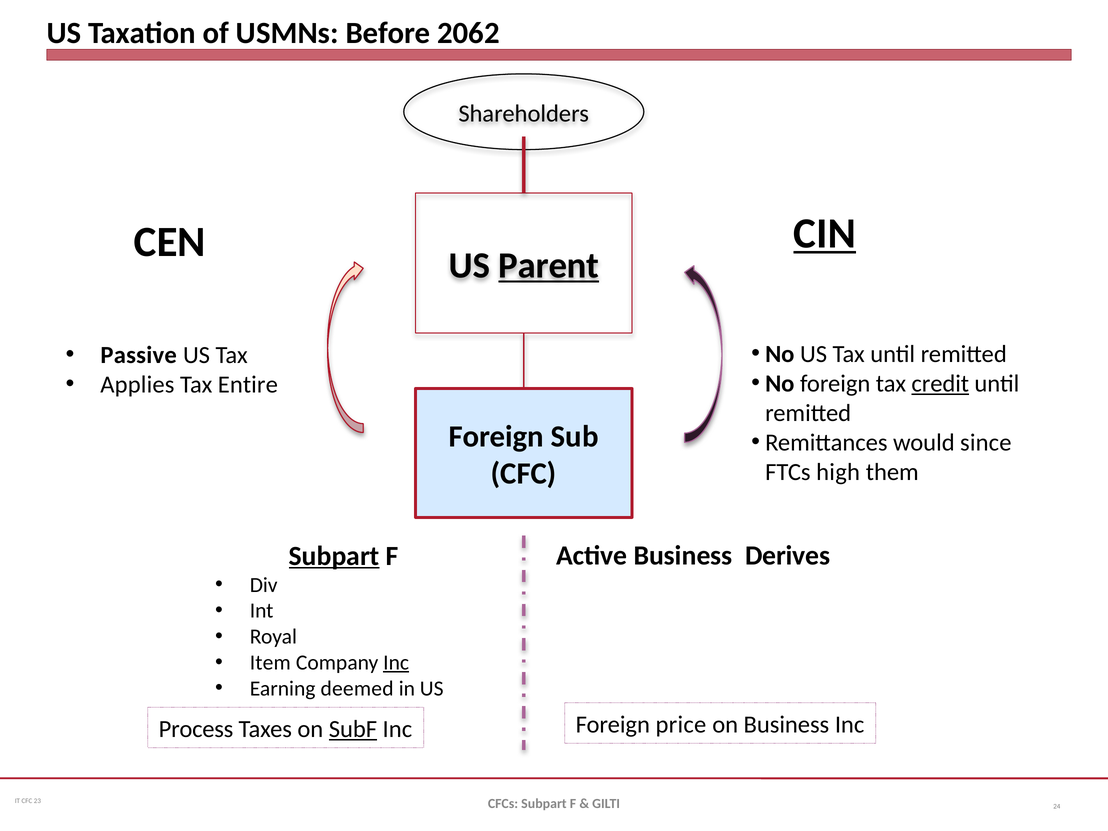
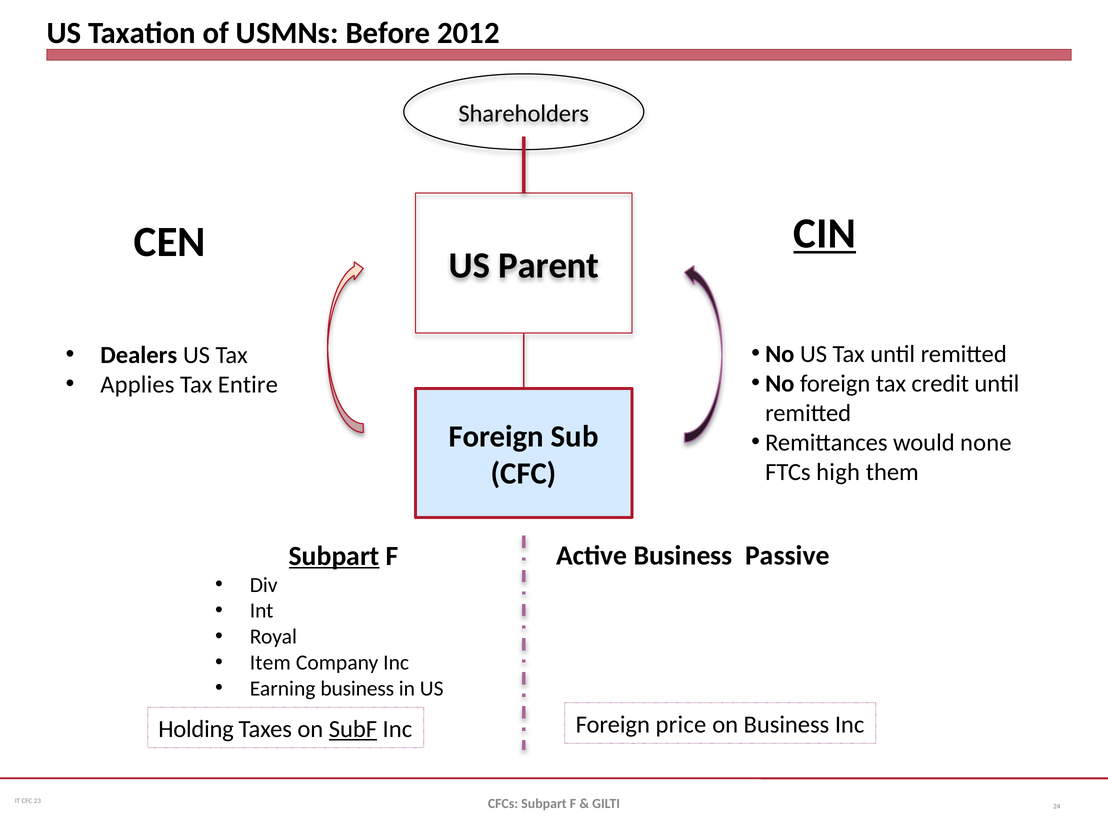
2062: 2062 -> 2012
Parent underline: present -> none
Passive: Passive -> Dealers
credit underline: present -> none
since: since -> none
Derives: Derives -> Passive
Inc at (396, 663) underline: present -> none
Earning deemed: deemed -> business
Process: Process -> Holding
